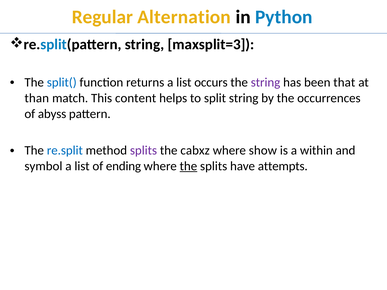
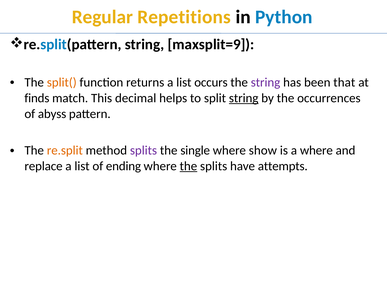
Alternation: Alternation -> Repetitions
maxsplit=3: maxsplit=3 -> maxsplit=9
split( colour: blue -> orange
than: than -> finds
content: content -> decimal
string at (244, 98) underline: none -> present
re.split colour: blue -> orange
cabxz: cabxz -> single
a within: within -> where
symbol: symbol -> replace
